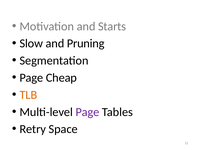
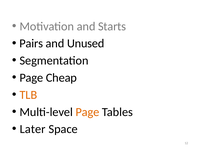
Slow: Slow -> Pairs
Pruning: Pruning -> Unused
Page at (87, 112) colour: purple -> orange
Retry: Retry -> Later
